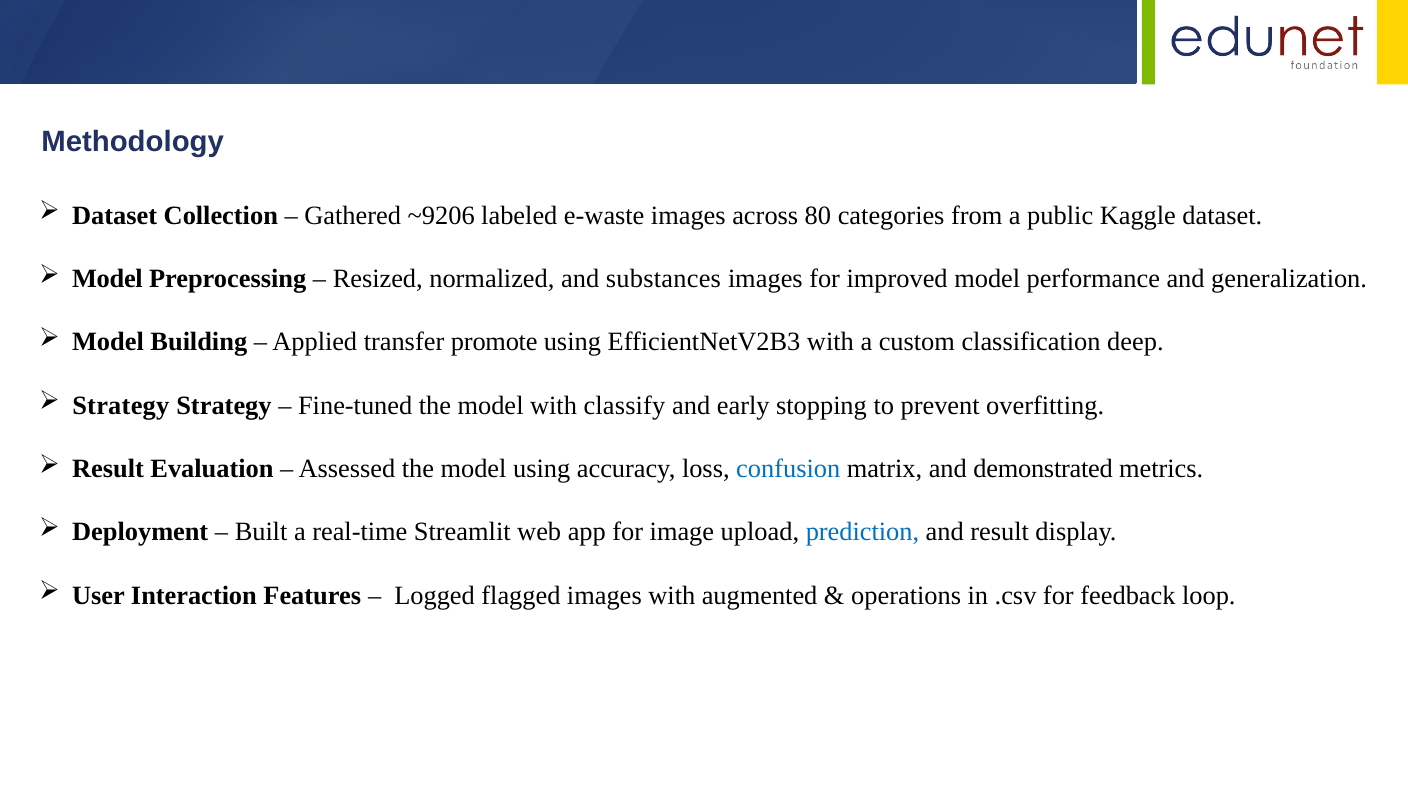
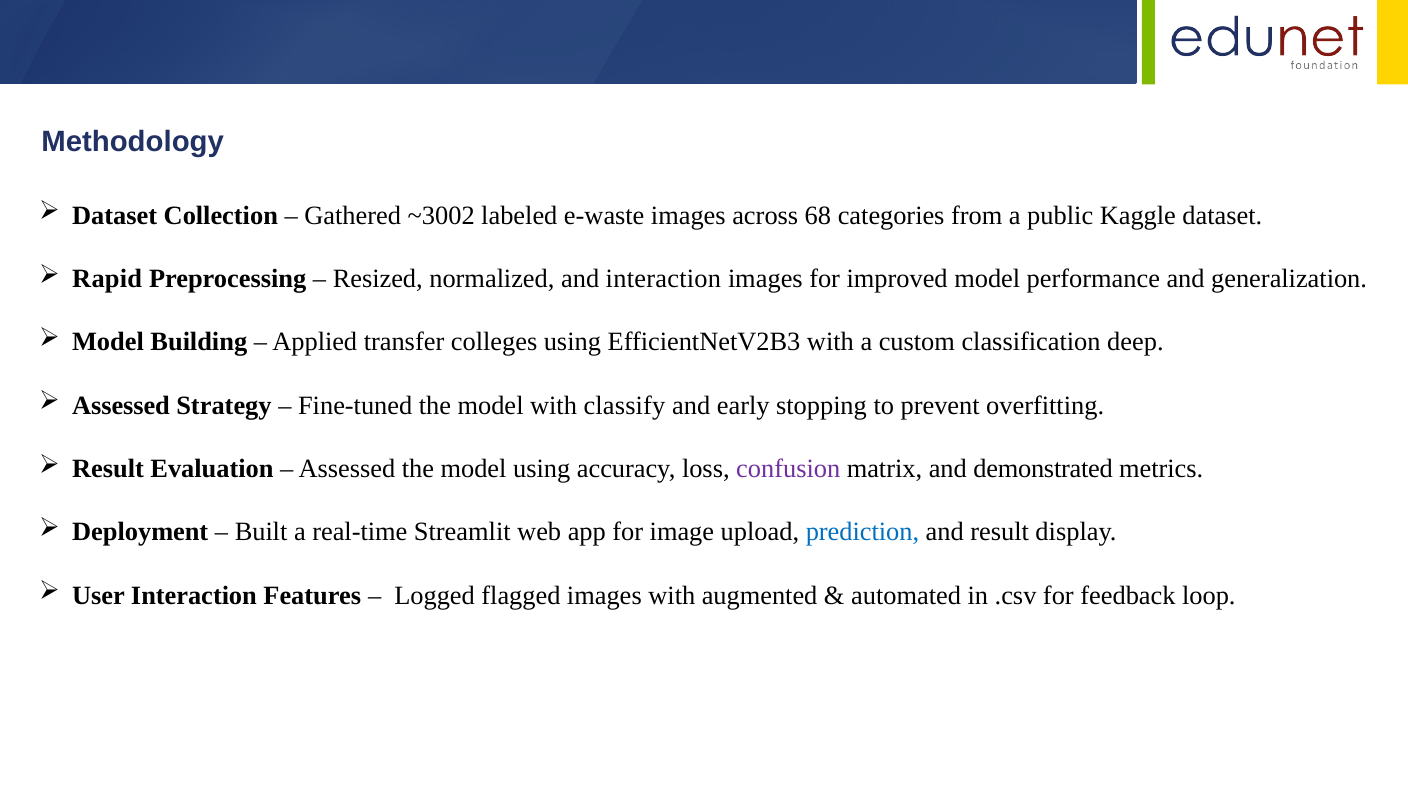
~9206: ~9206 -> ~3002
80: 80 -> 68
Model at (107, 279): Model -> Rapid
and substances: substances -> interaction
promote: promote -> colleges
Strategy at (121, 405): Strategy -> Assessed
confusion colour: blue -> purple
operations: operations -> automated
